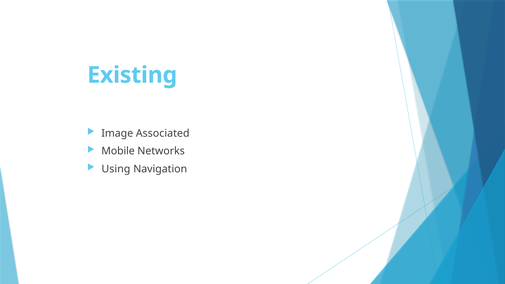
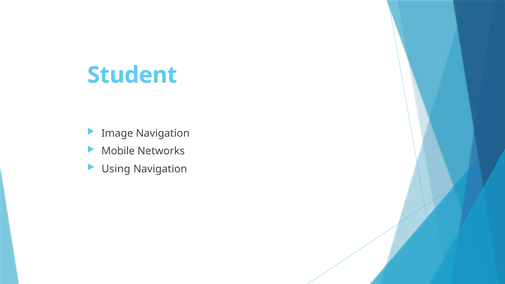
Existing: Existing -> Student
Image Associated: Associated -> Navigation
